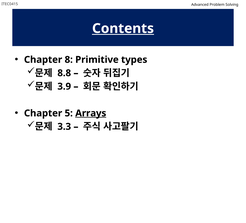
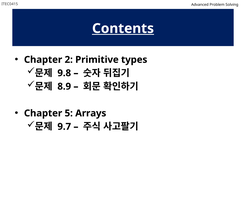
8: 8 -> 2
8.8: 8.8 -> 9.8
3.9: 3.9 -> 8.9
Arrays underline: present -> none
3.3: 3.3 -> 9.7
